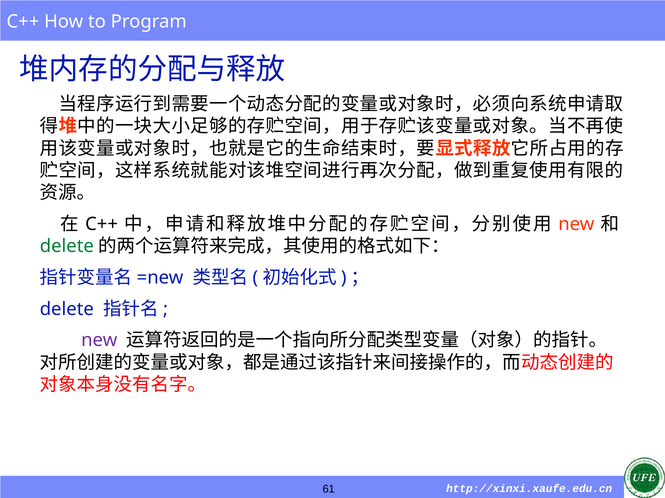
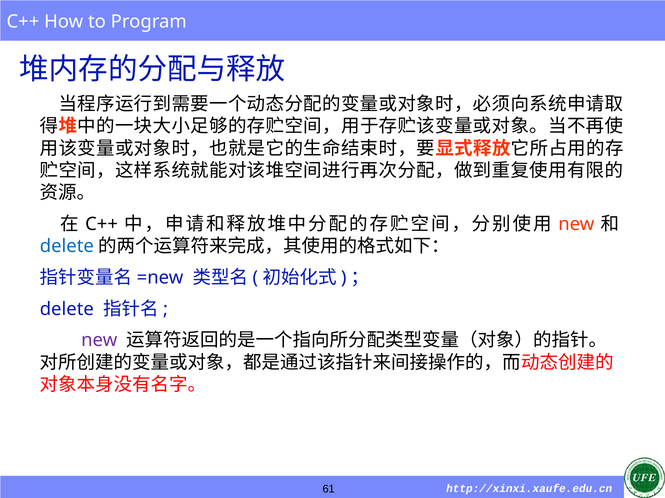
delete at (67, 247) colour: green -> blue
